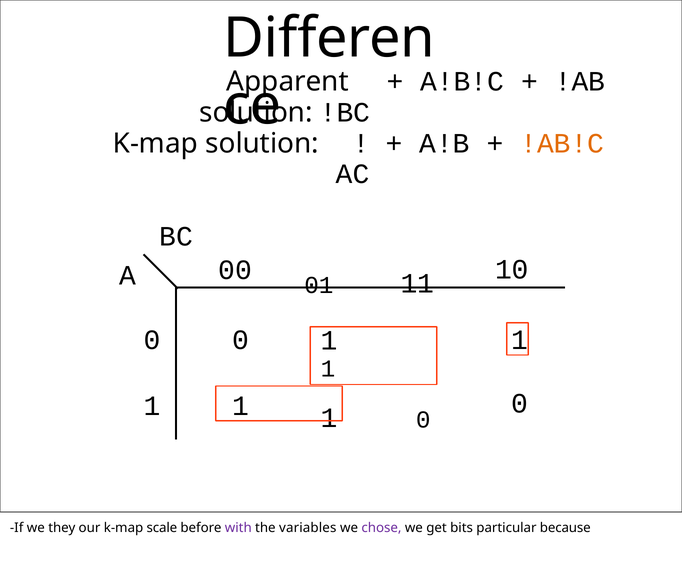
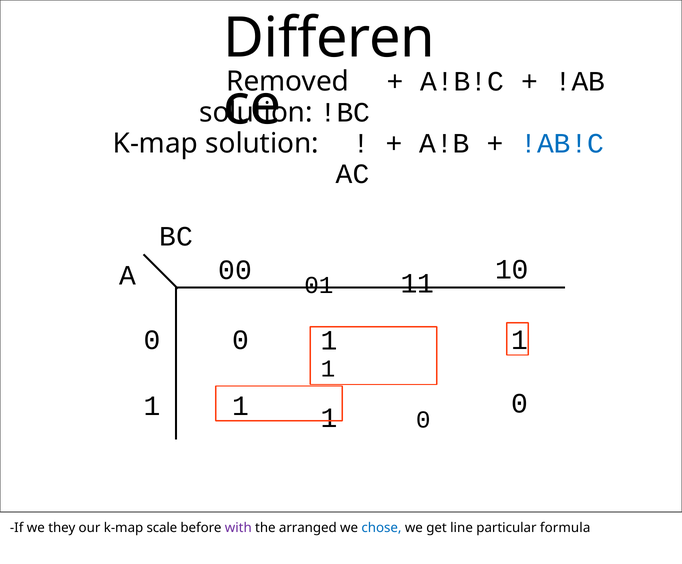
Apparent: Apparent -> Removed
!AB!C colour: orange -> blue
variables: variables -> arranged
chose colour: purple -> blue
bits: bits -> line
because: because -> formula
